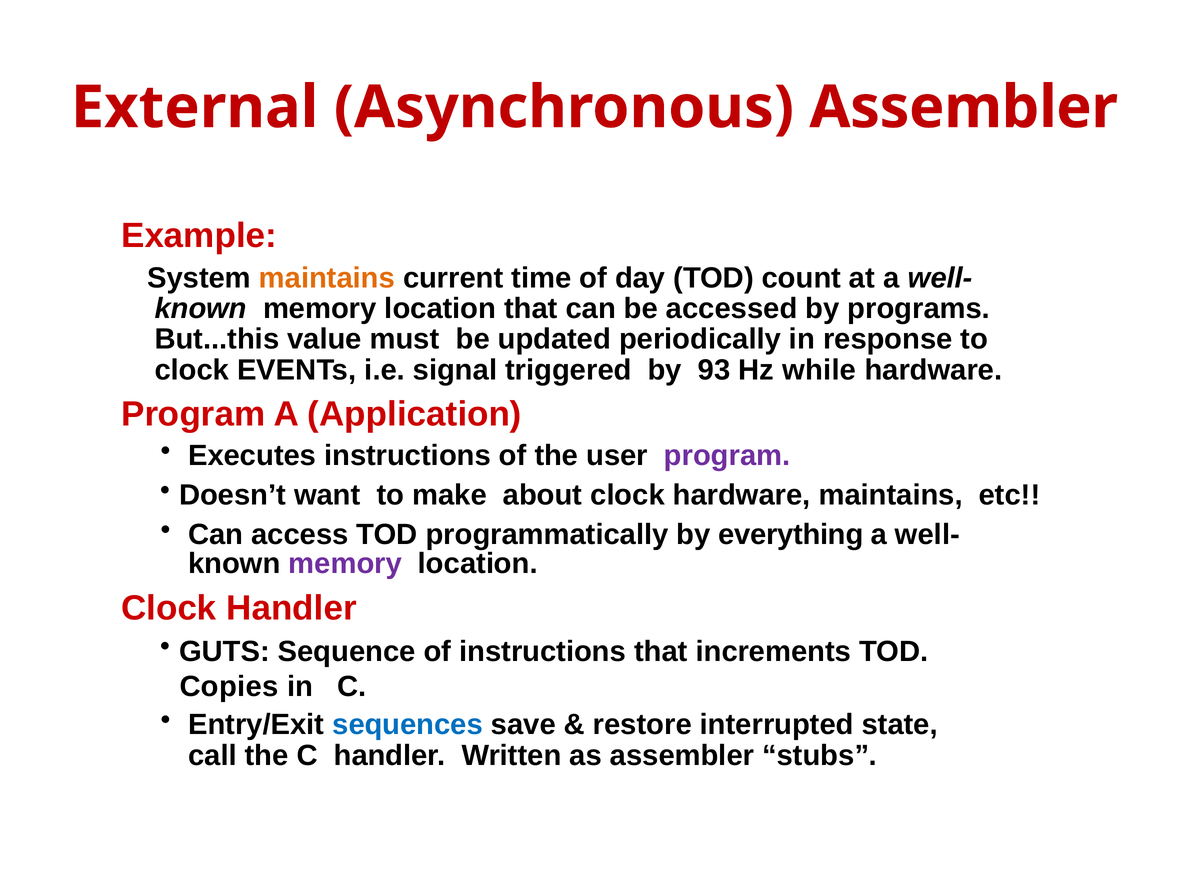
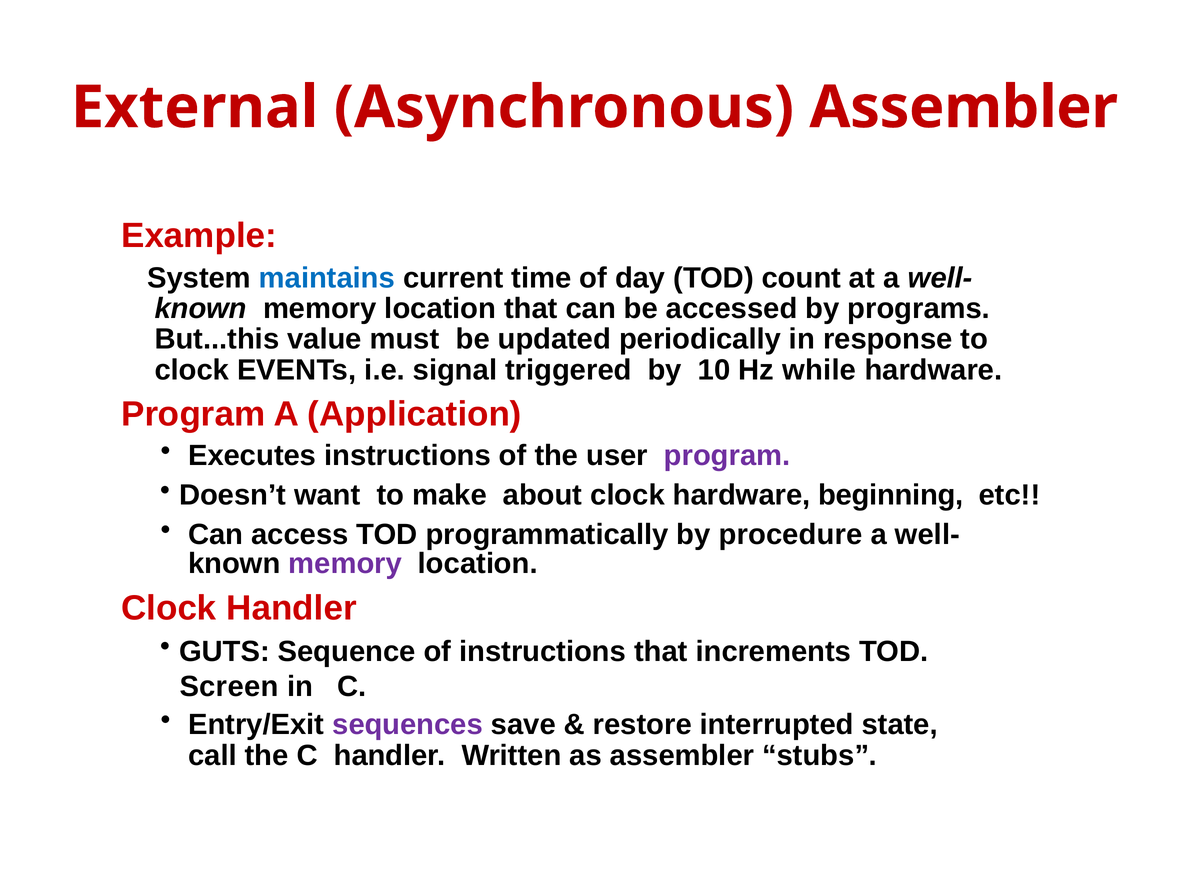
maintains at (327, 278) colour: orange -> blue
93: 93 -> 10
hardware maintains: maintains -> beginning
everything: everything -> procedure
Copies: Copies -> Screen
sequences colour: blue -> purple
